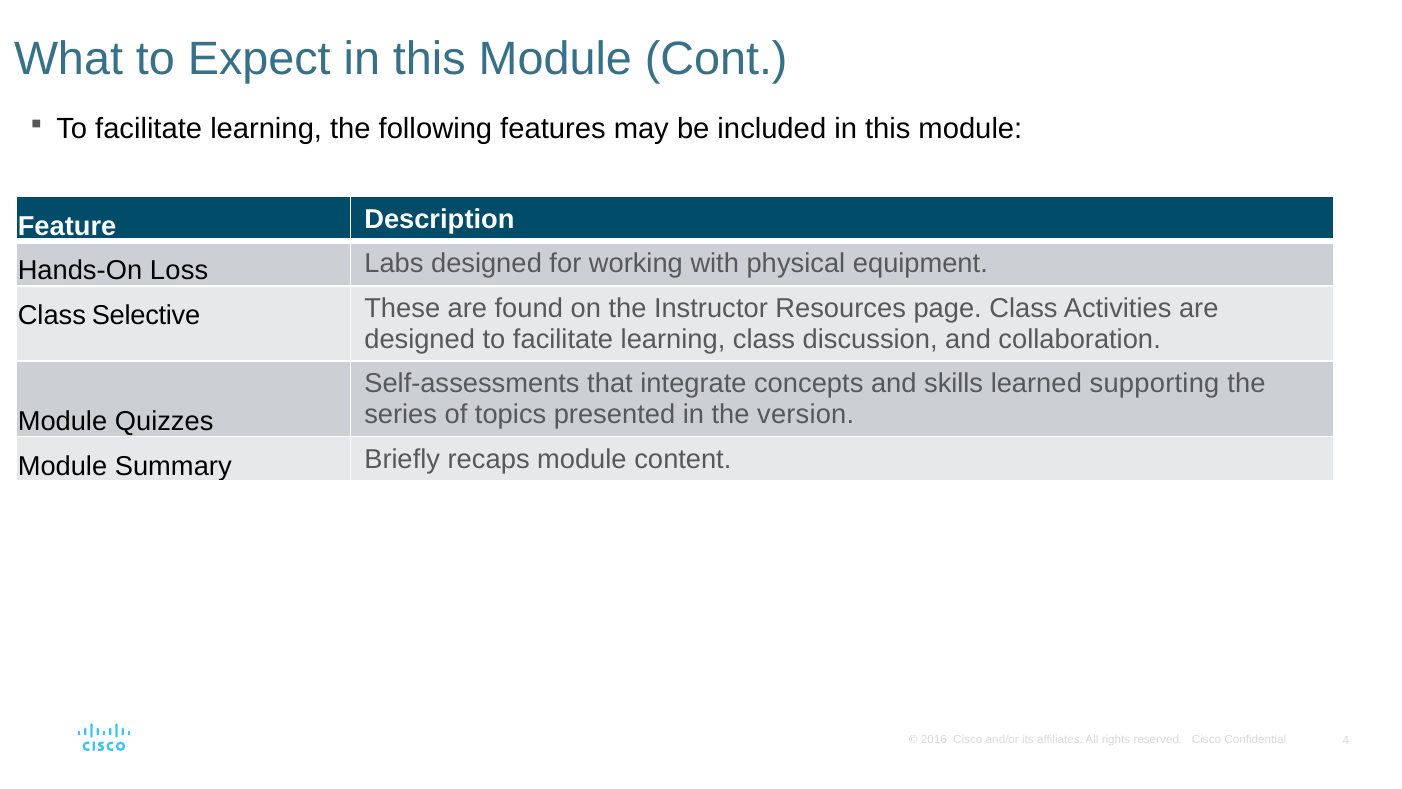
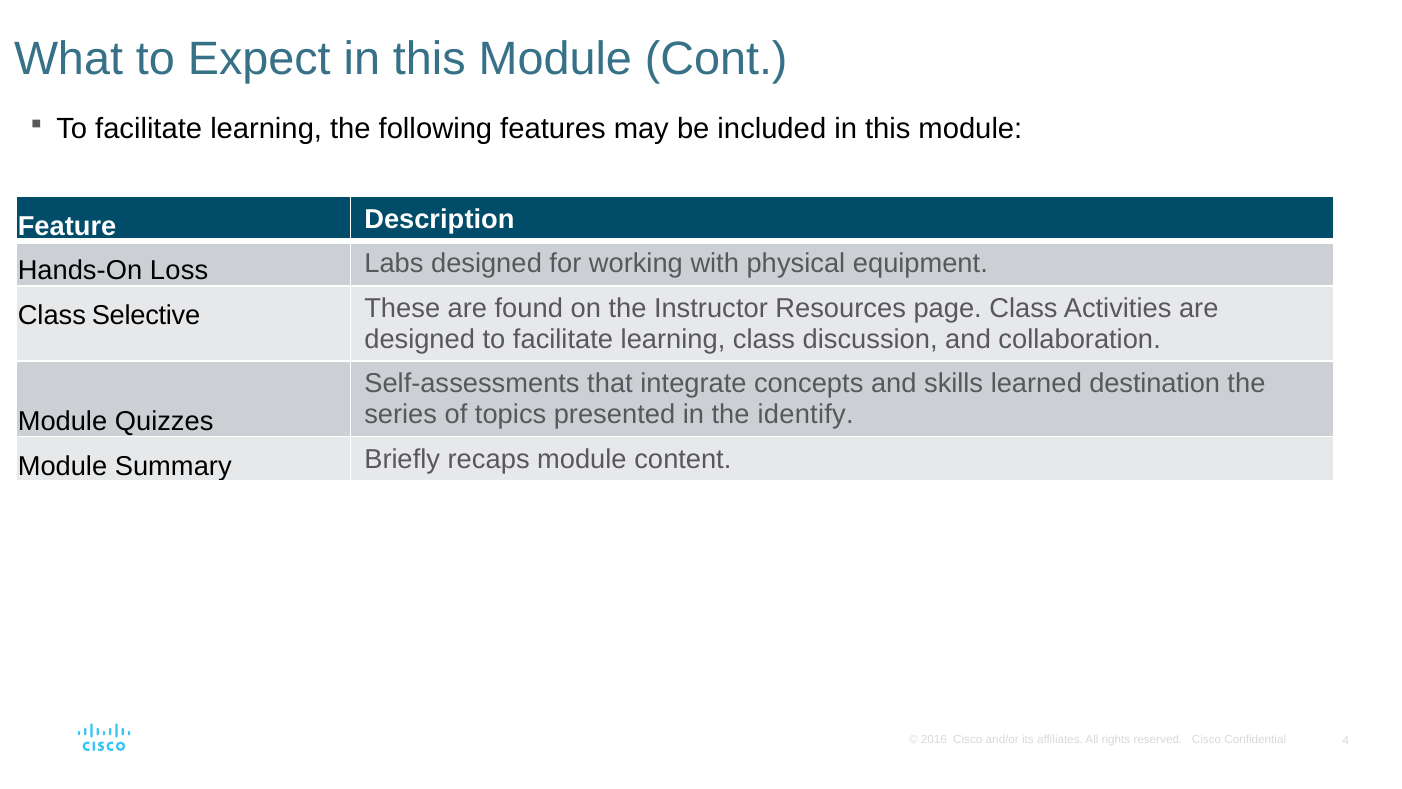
supporting: supporting -> destination
version: version -> identify
